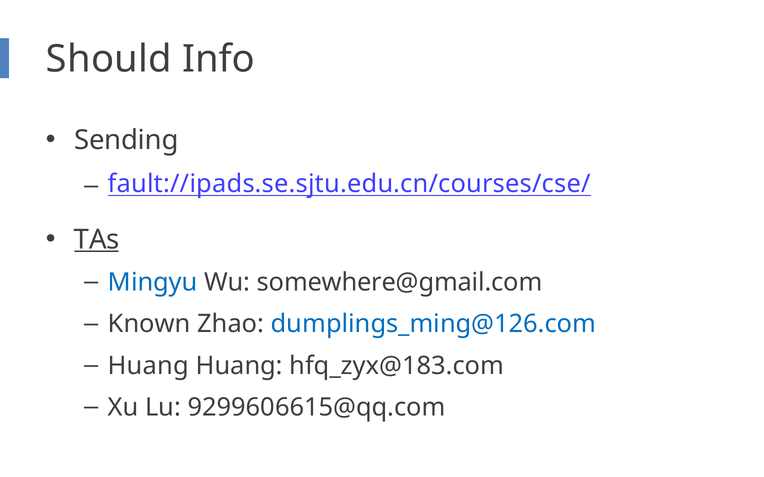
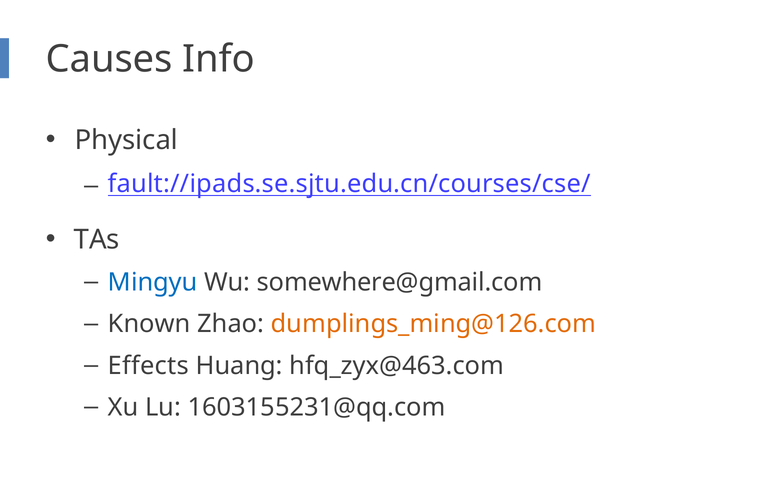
Should: Should -> Causes
Sending: Sending -> Physical
TAs underline: present -> none
dumplings_ming@126.com colour: blue -> orange
Huang at (148, 366): Huang -> Effects
hfq_zyx@183.com: hfq_zyx@183.com -> hfq_zyx@463.com
9299606615@qq.com: 9299606615@qq.com -> 1603155231@qq.com
